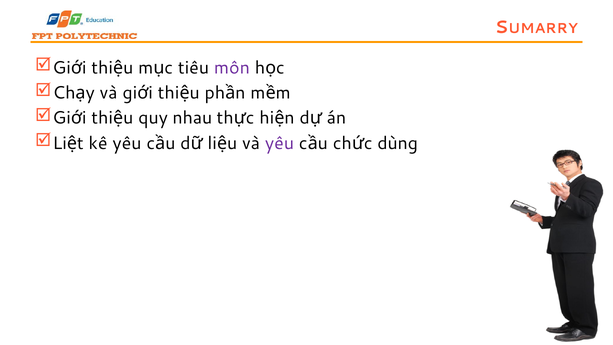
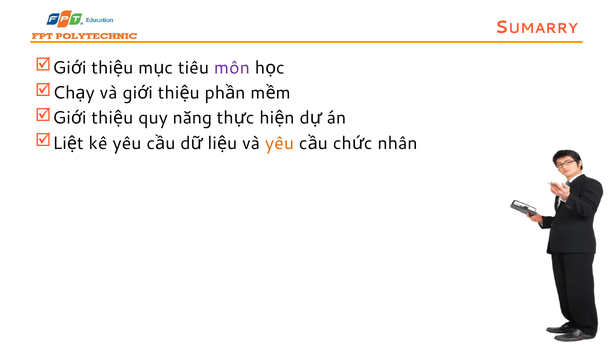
nhau: nhau -> năng
yêu at (279, 143) colour: purple -> orange
dùng: dùng -> nhân
